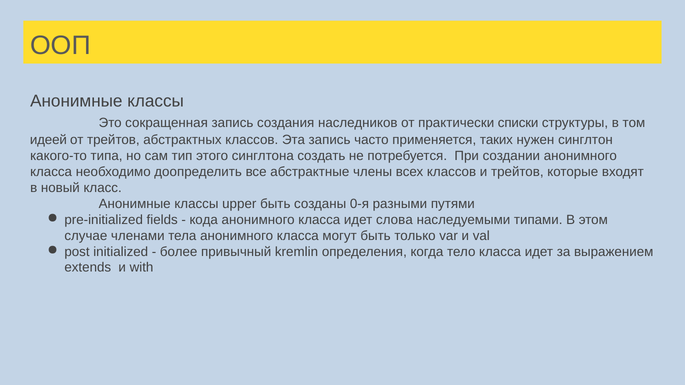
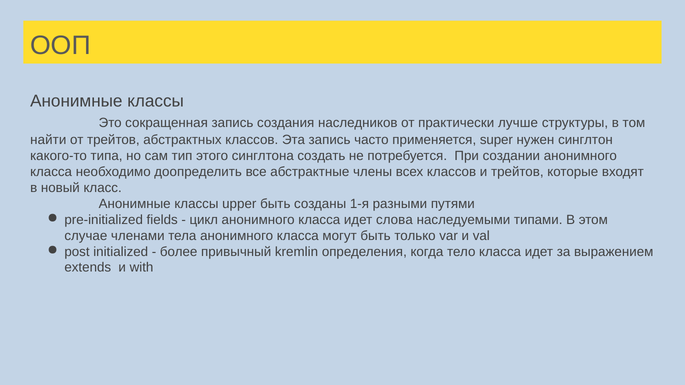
списки: списки -> лучше
идеей: идеей -> найти
таких: таких -> super
0-я: 0-я -> 1-я
кода: кода -> цикл
